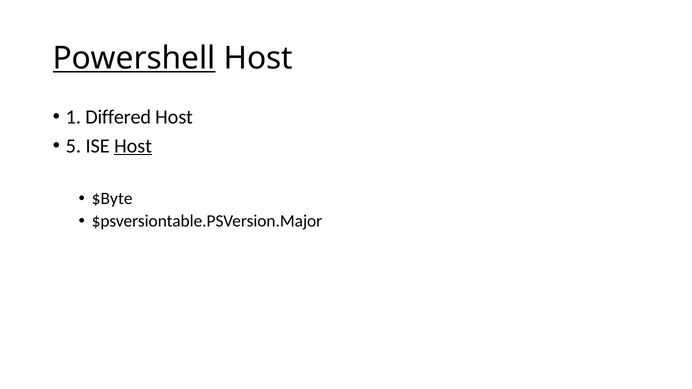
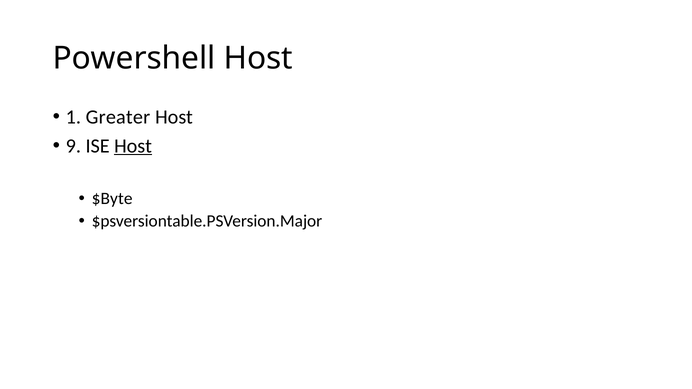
Powershell underline: present -> none
Differed: Differed -> Greater
5: 5 -> 9
